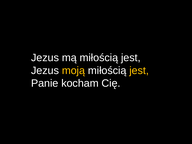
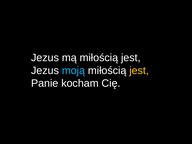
moją colour: yellow -> light blue
